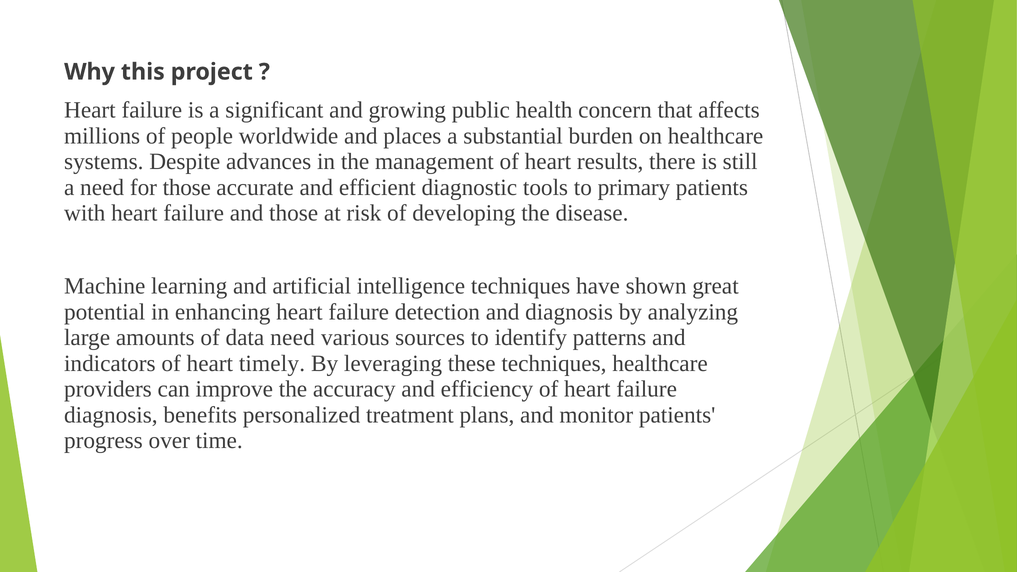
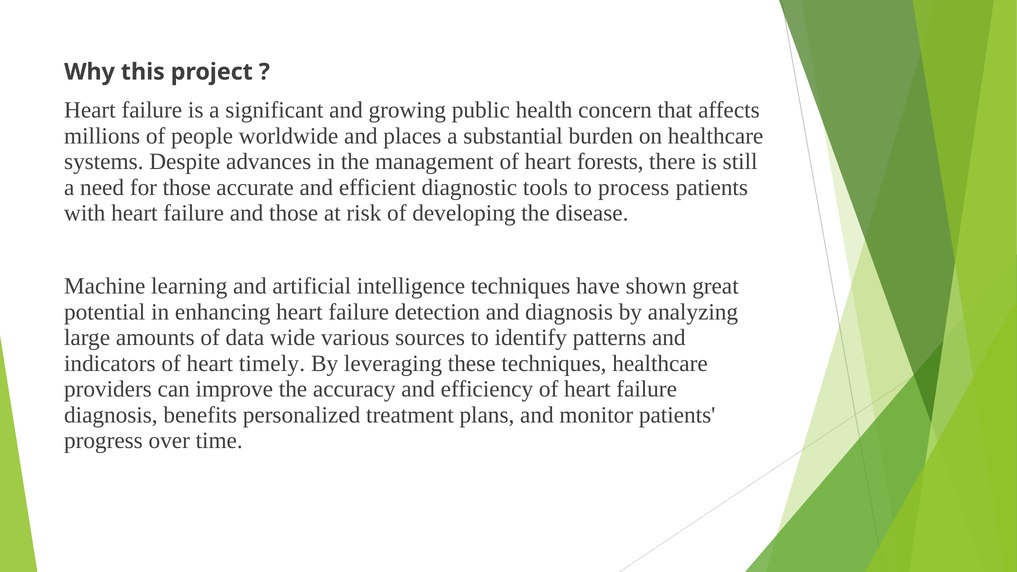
results: results -> forests
primary: primary -> process
data need: need -> wide
